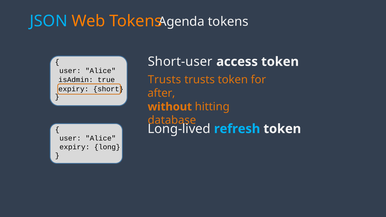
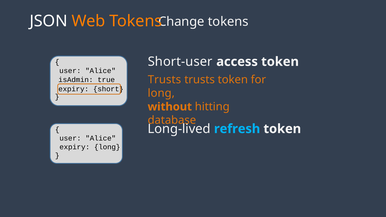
JSON colour: light blue -> white
Agenda: Agenda -> Change
after at (161, 93): after -> long
